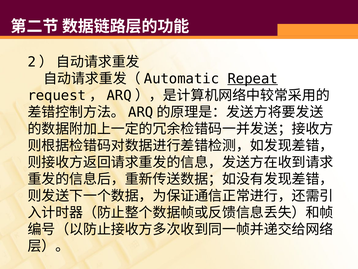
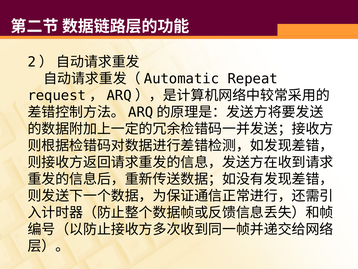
Repeat underline: present -> none
